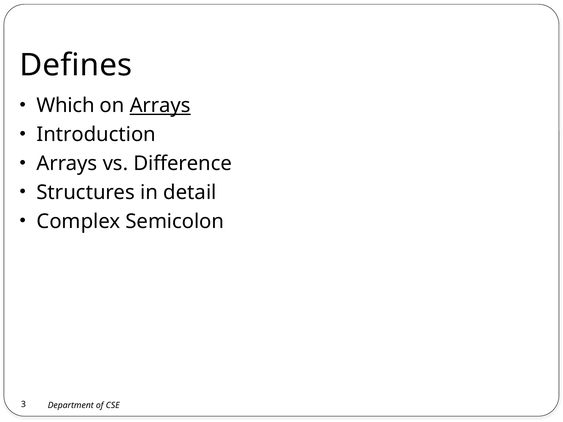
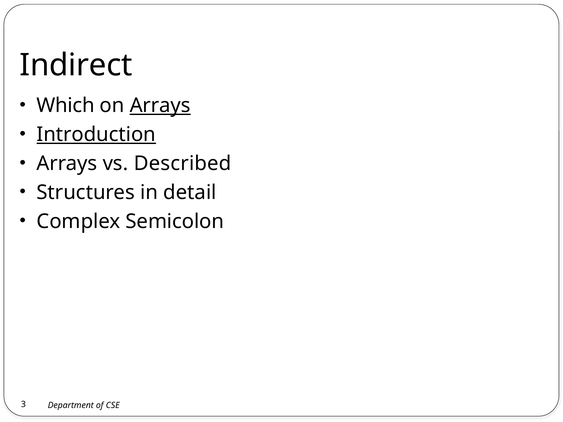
Defines: Defines -> Indirect
Introduction underline: none -> present
Difference: Difference -> Described
